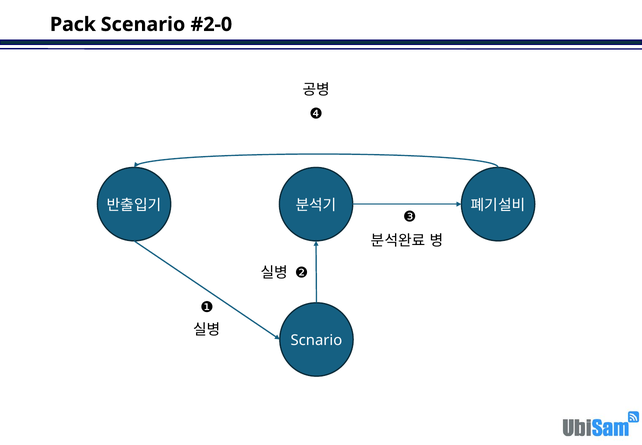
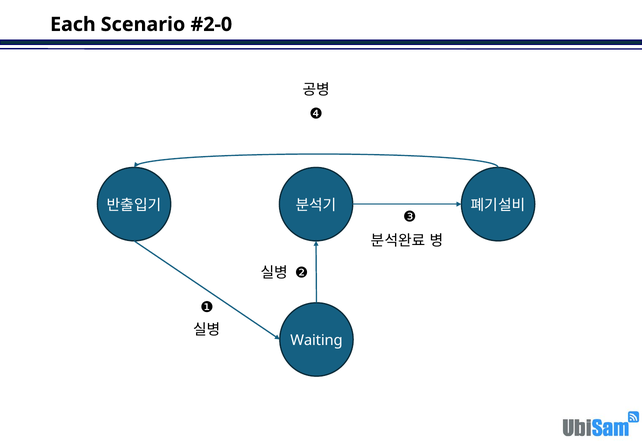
Pack: Pack -> Each
Scnario: Scnario -> Waiting
